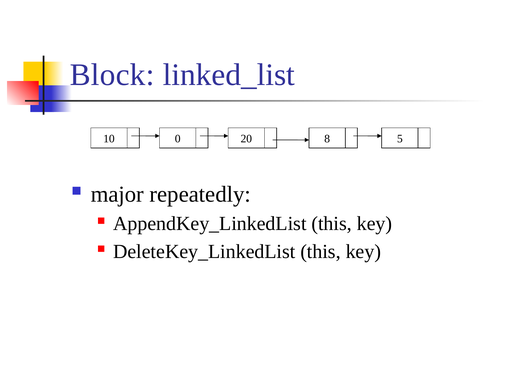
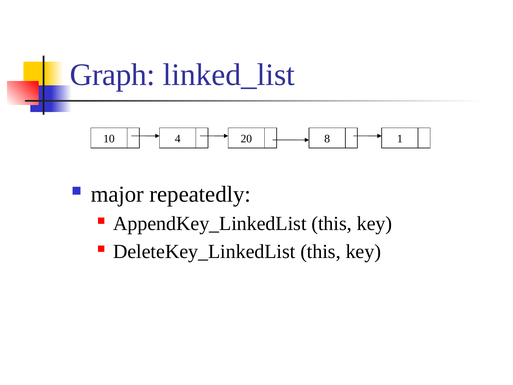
Block: Block -> Graph
0: 0 -> 4
5: 5 -> 1
